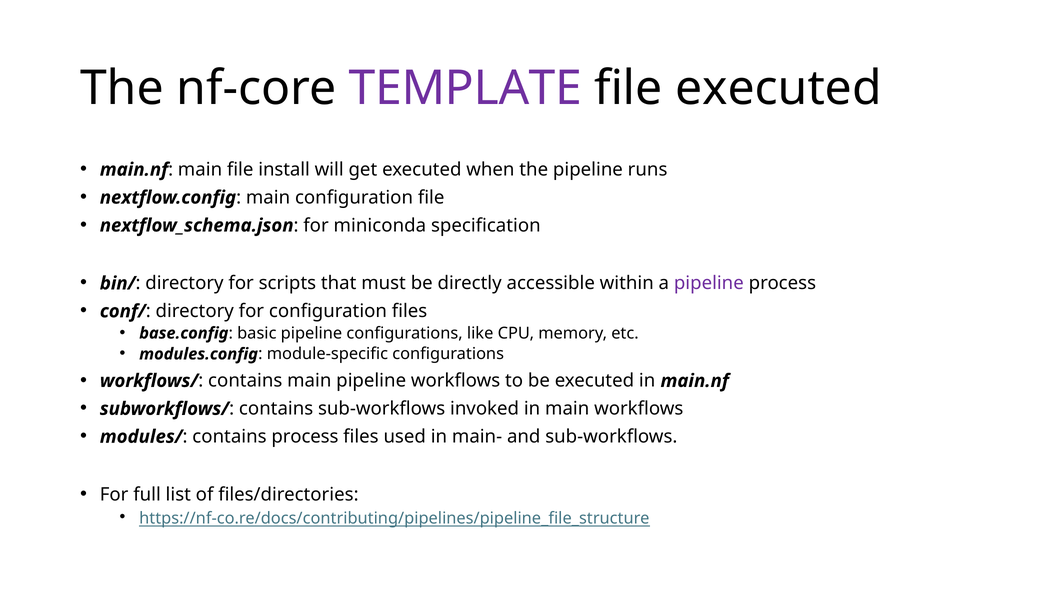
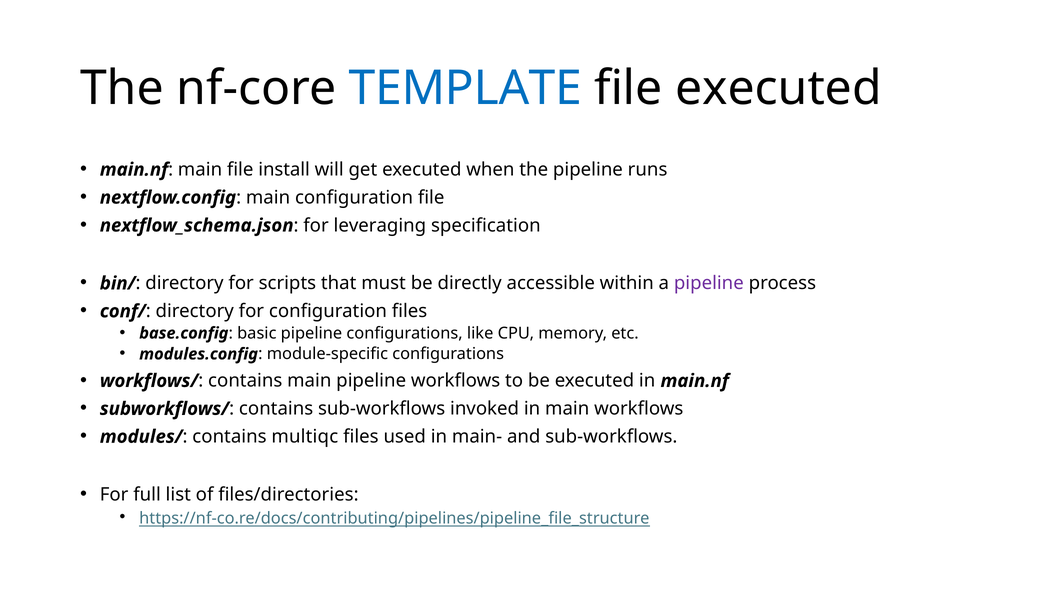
TEMPLATE colour: purple -> blue
miniconda: miniconda -> leveraging
contains process: process -> multiqc
